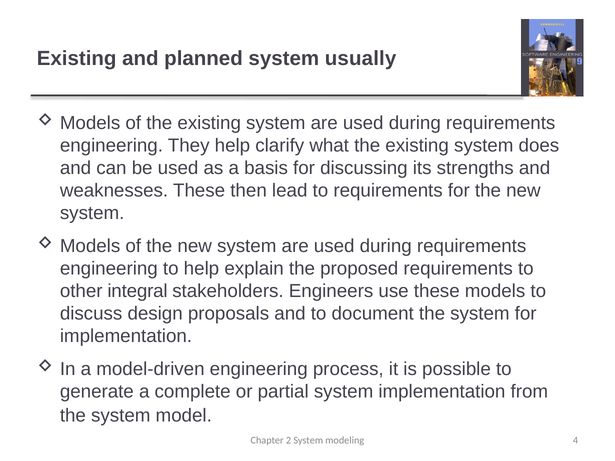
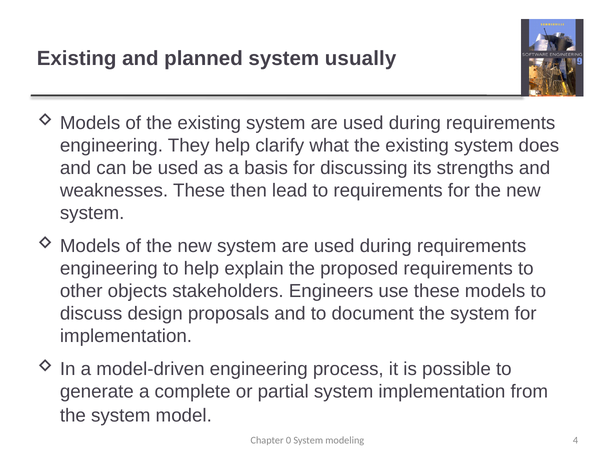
integral: integral -> objects
2: 2 -> 0
